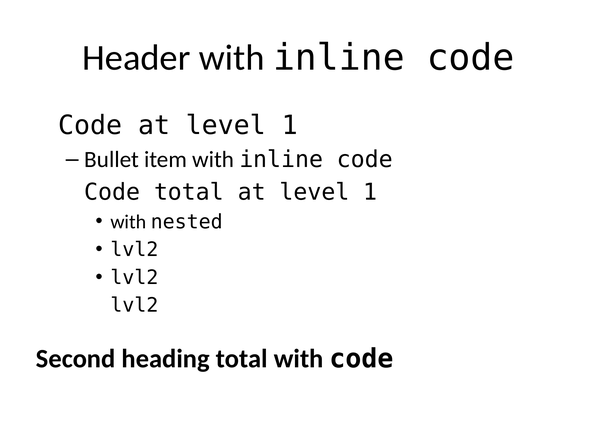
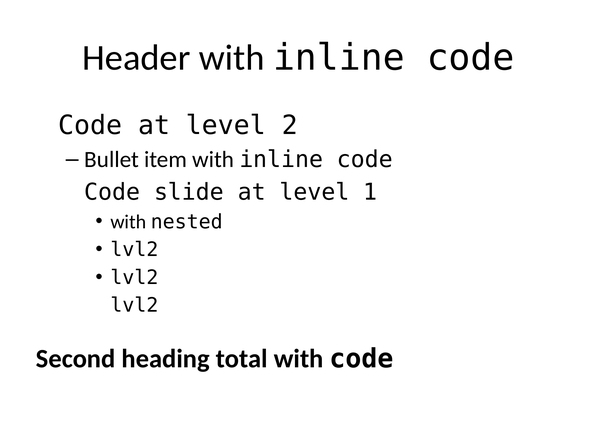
Code at level 1: 1 -> 2
Code total: total -> slide
